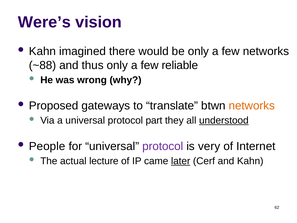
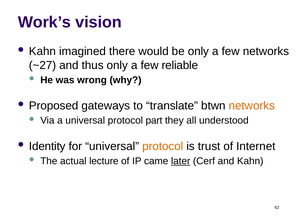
Were’s: Were’s -> Work’s
~88: ~88 -> ~27
understood underline: present -> none
People: People -> Identity
protocol at (163, 146) colour: purple -> orange
very: very -> trust
